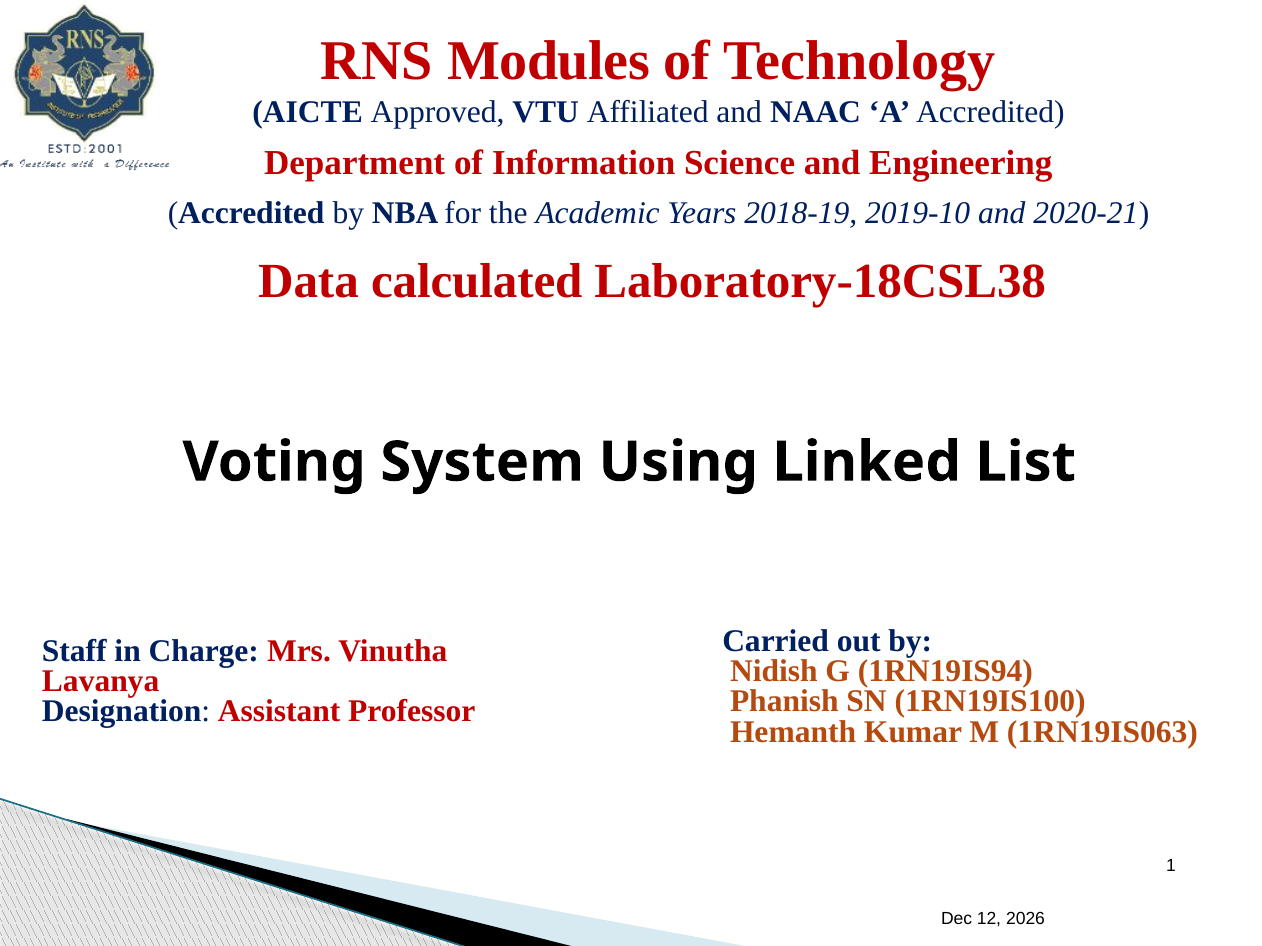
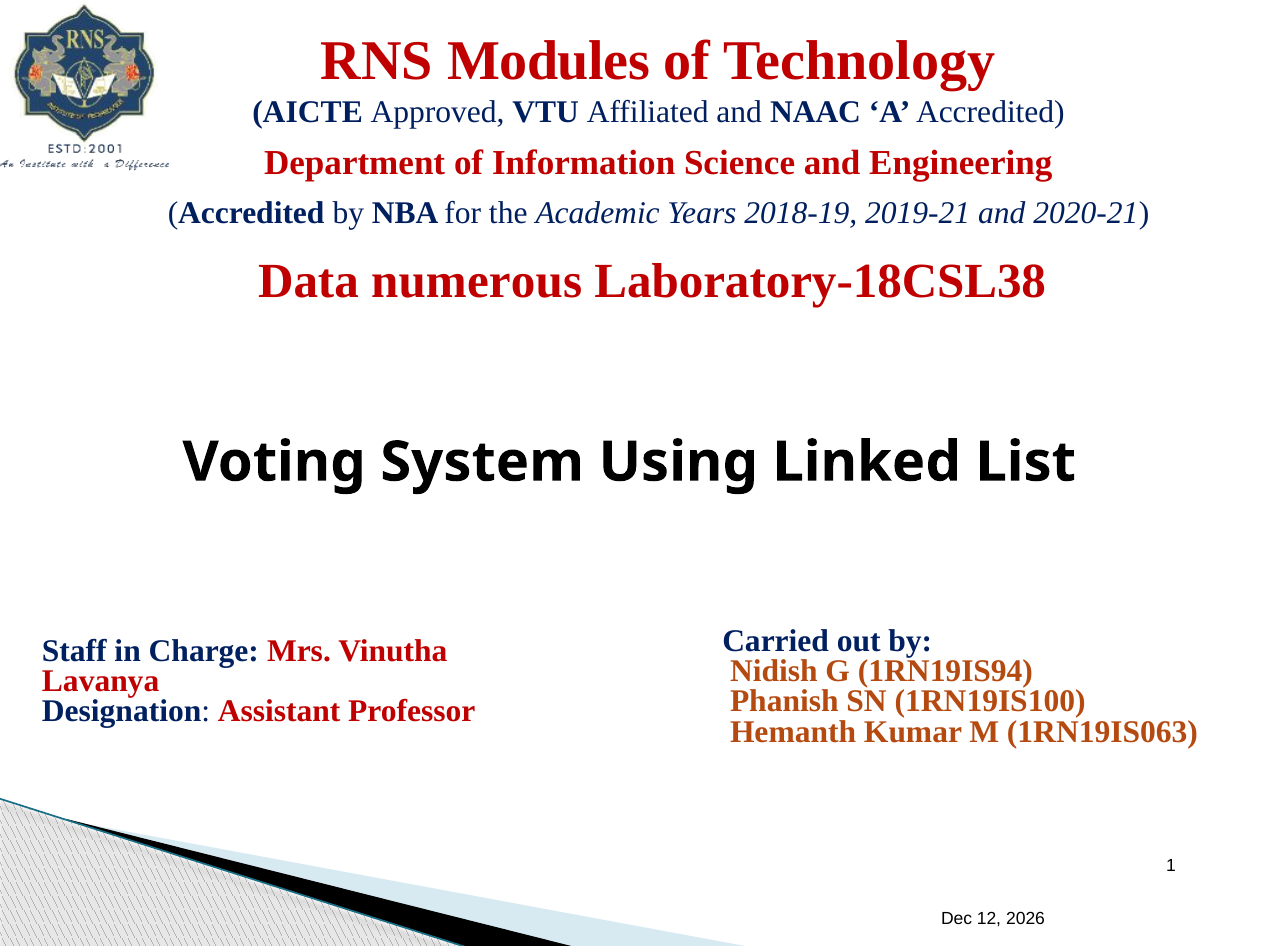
2019-10: 2019-10 -> 2019-21
calculated: calculated -> numerous
